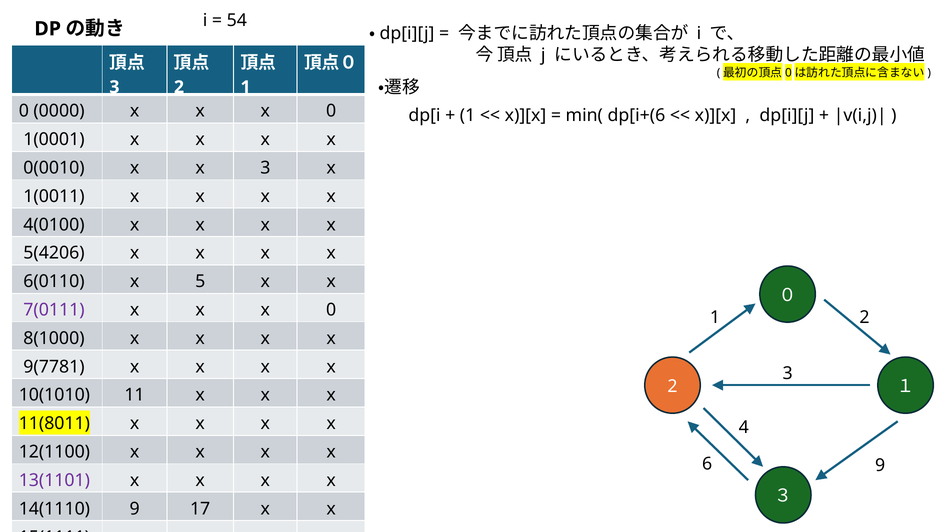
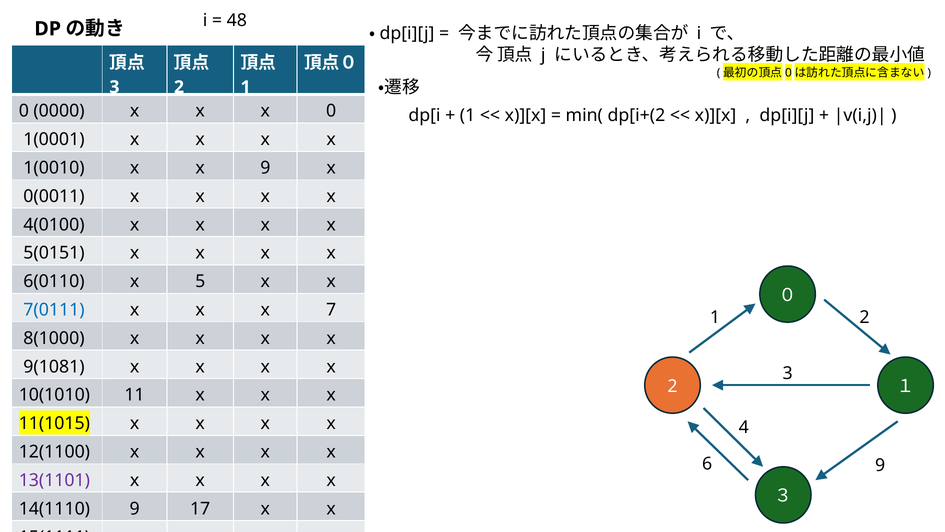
54: 54 -> 48
dp[i+(6: dp[i+(6 -> dp[i+(2
0(0010: 0(0010 -> 1(0010
x 3: 3 -> 9
1(0011: 1(0011 -> 0(0011
5(4206: 5(4206 -> 5(0151
7(0111 colour: purple -> blue
0 at (331, 310): 0 -> 7
9(7781: 9(7781 -> 9(1081
11(8011: 11(8011 -> 11(1015
